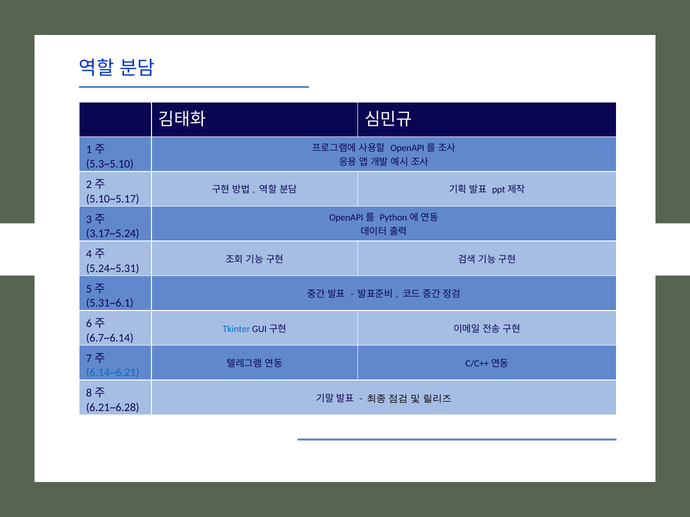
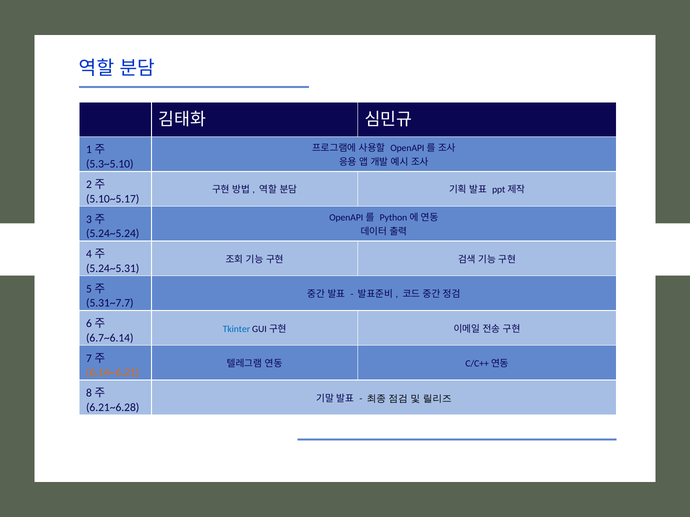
3.17~5.24: 3.17~5.24 -> 5.24~5.24
5.31~6.1: 5.31~6.1 -> 5.31~7.7
6.14~6.21 colour: blue -> orange
